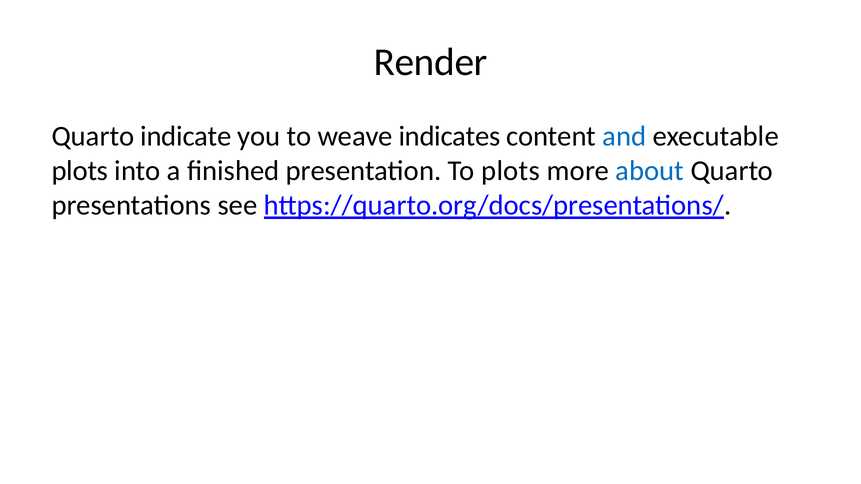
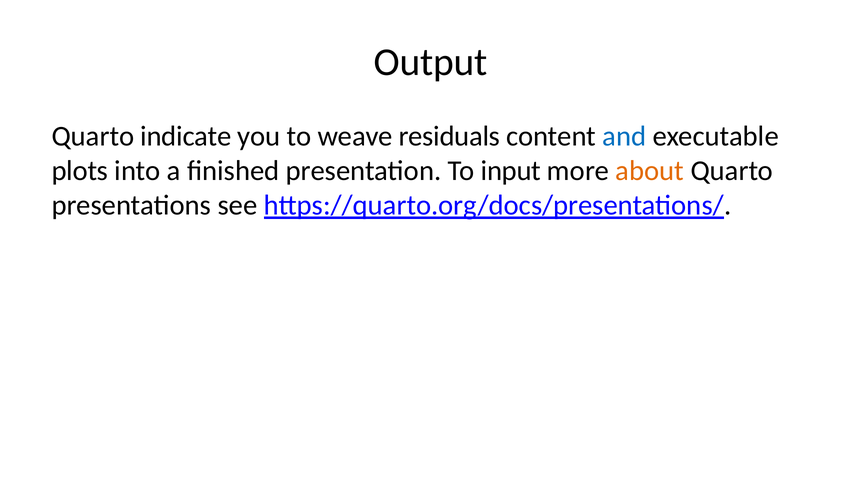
Render: Render -> Output
indicates: indicates -> residuals
To plots: plots -> input
about colour: blue -> orange
